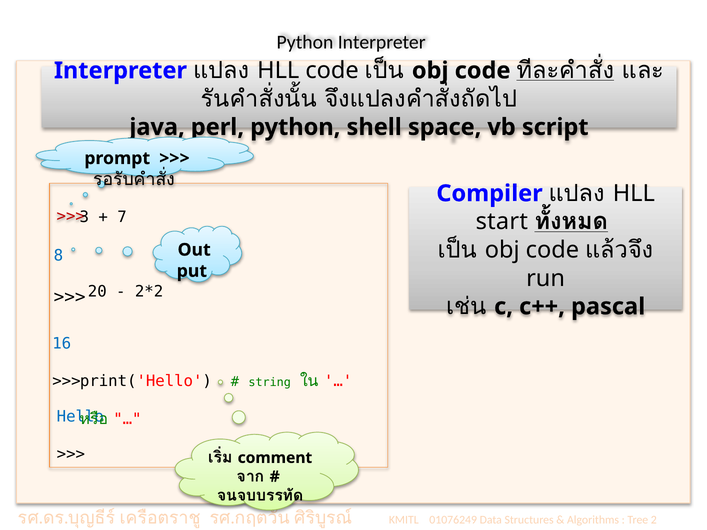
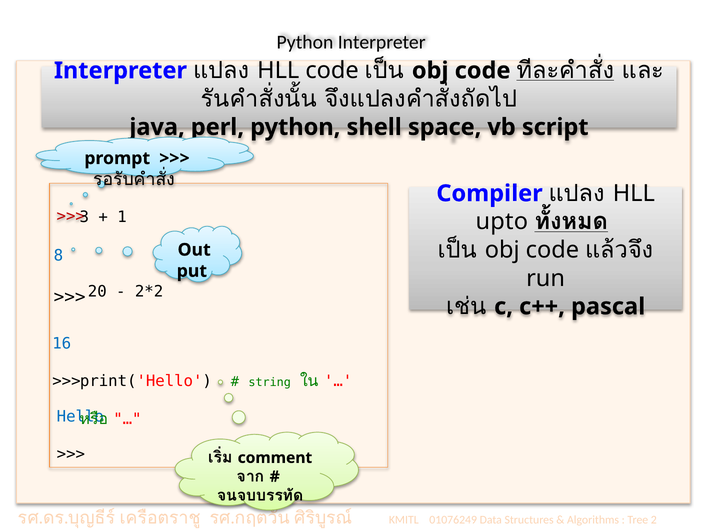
7: 7 -> 1
start: start -> upto
